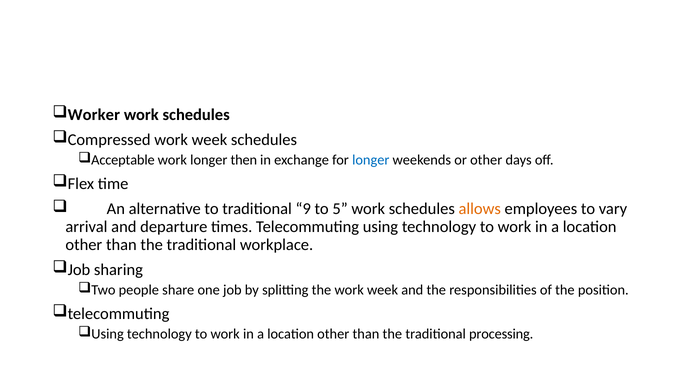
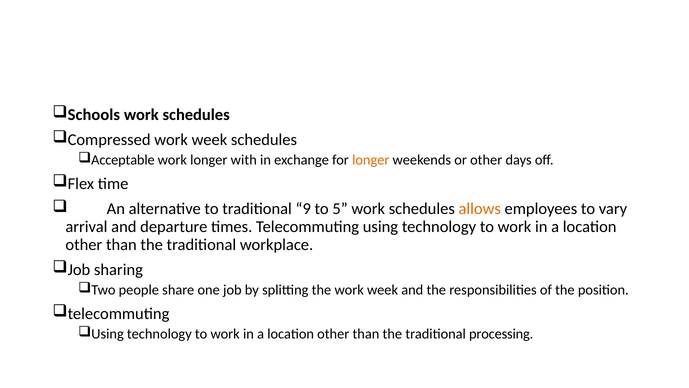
Worker: Worker -> Schools
then: then -> with
longer at (371, 160) colour: blue -> orange
